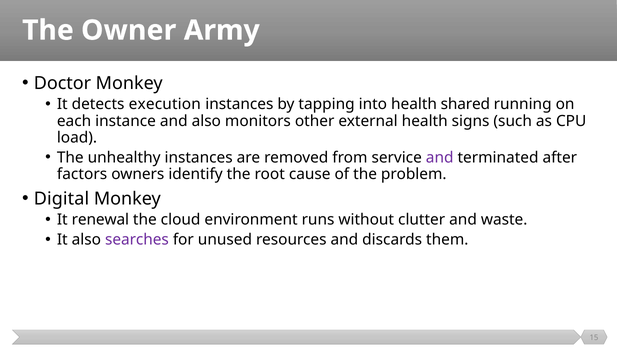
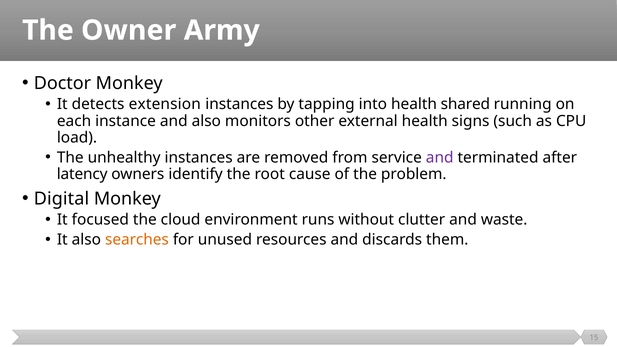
execution: execution -> extension
factors: factors -> latency
renewal: renewal -> focused
searches colour: purple -> orange
